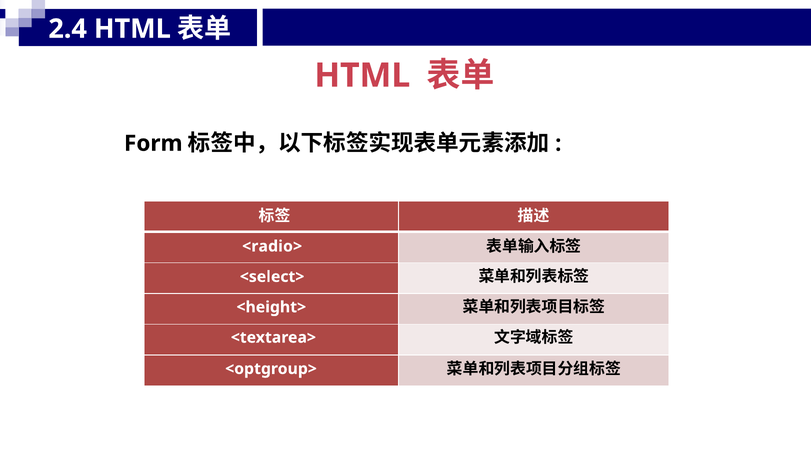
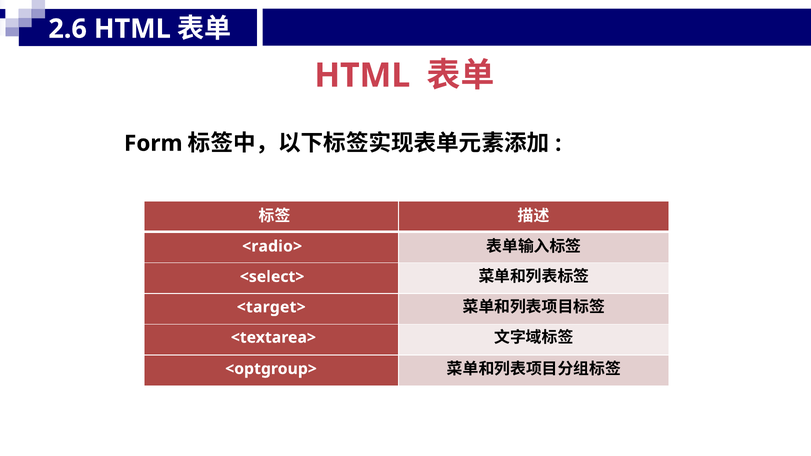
2.4: 2.4 -> 2.6
<height>: <height> -> <target>
